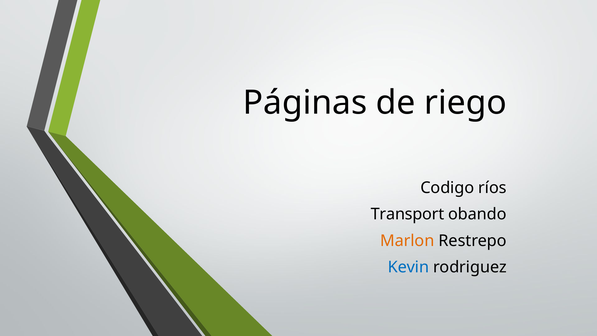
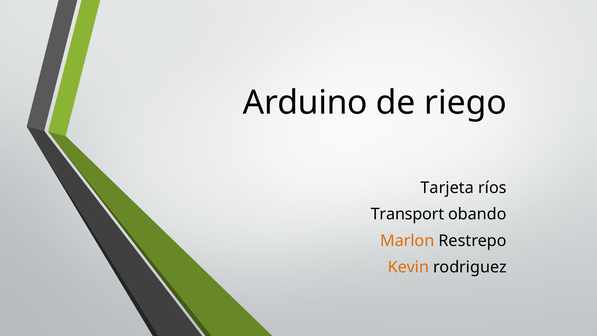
Páginas: Páginas -> Arduino
Codigo: Codigo -> Tarjeta
Kevin colour: blue -> orange
